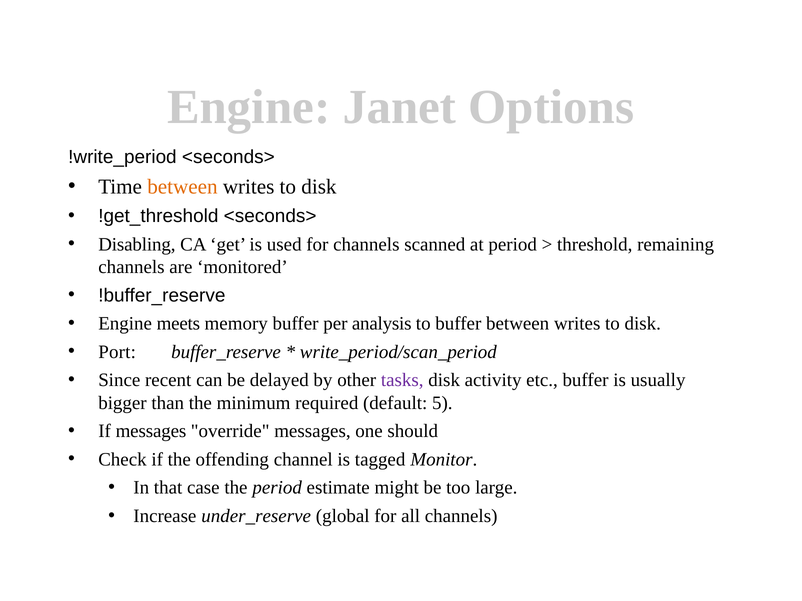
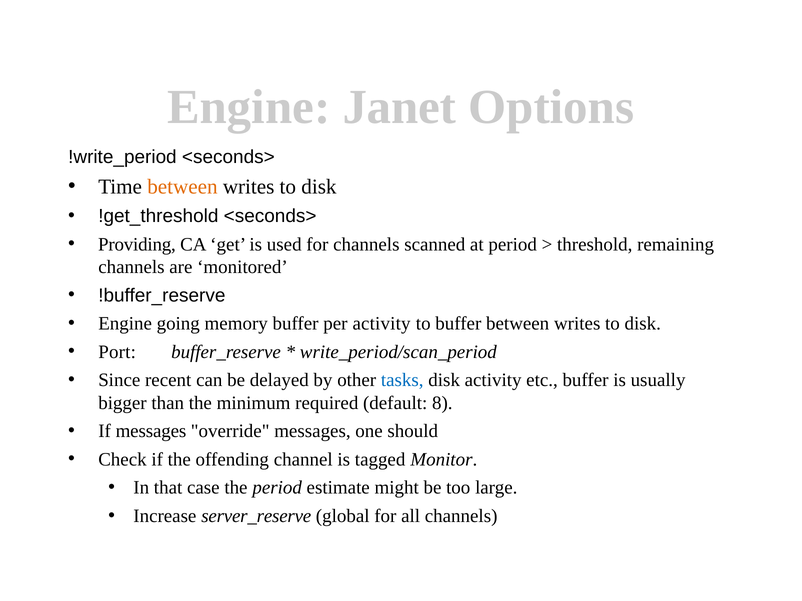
Disabling: Disabling -> Providing
meets: meets -> going
per analysis: analysis -> activity
tasks colour: purple -> blue
5: 5 -> 8
under_reserve: under_reserve -> server_reserve
